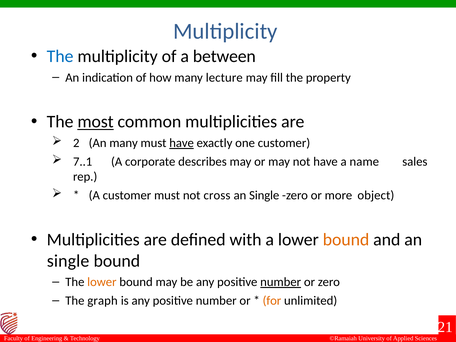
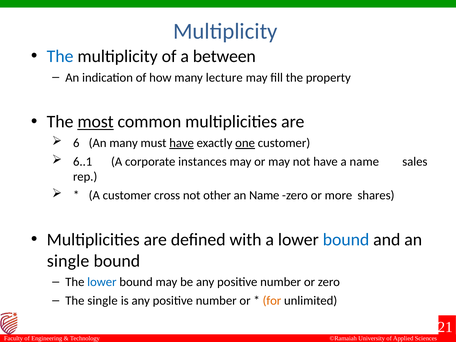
2: 2 -> 6
one underline: none -> present
7..1: 7..1 -> 6..1
describes: describes -> instances
customer must: must -> cross
cross: cross -> other
Single at (264, 195): Single -> Name
object: object -> shares
bound at (346, 240) colour: orange -> blue
lower at (102, 282) colour: orange -> blue
number at (281, 282) underline: present -> none
The graph: graph -> single
